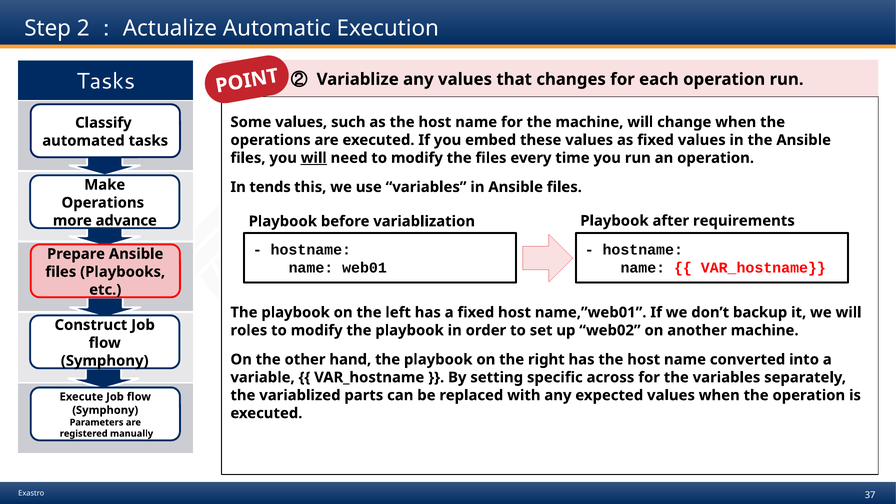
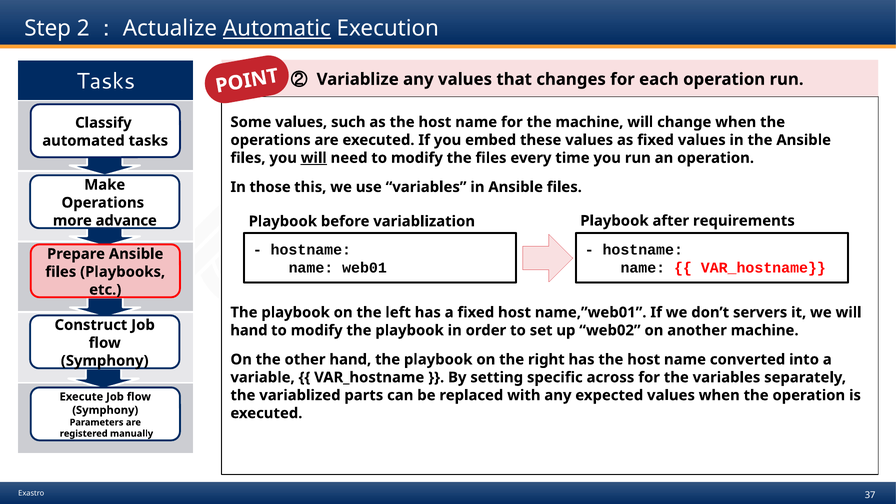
Automatic underline: none -> present
tends: tends -> those
backup: backup -> servers
roles at (249, 330): roles -> hand
